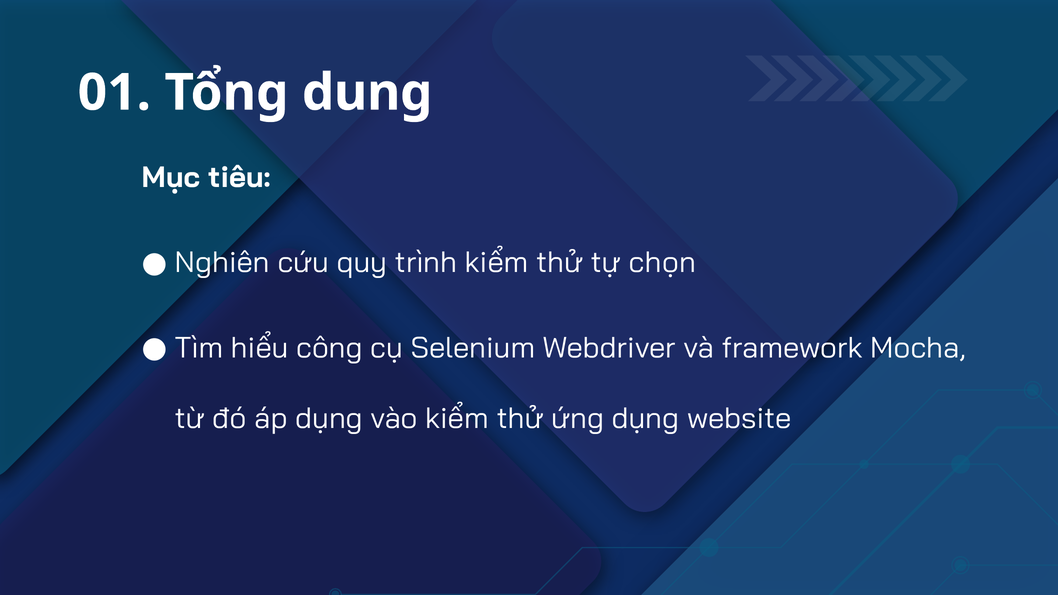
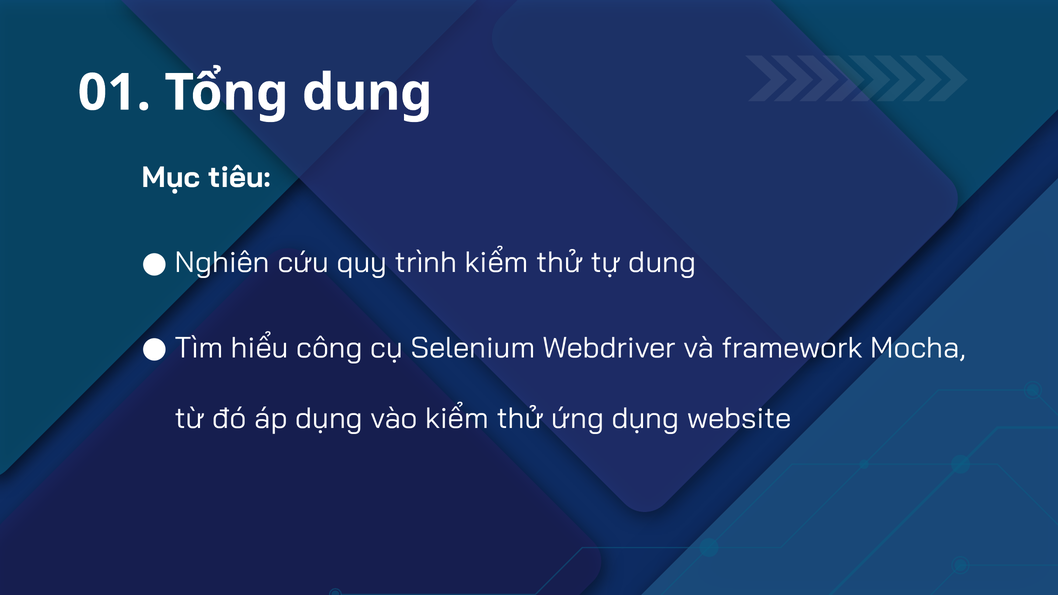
tự chọn: chọn -> dung
